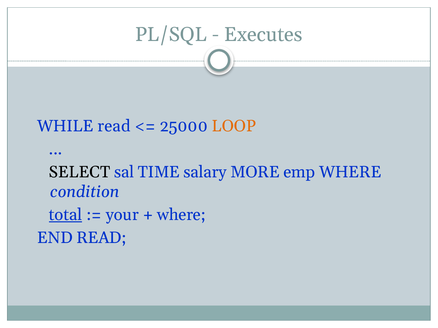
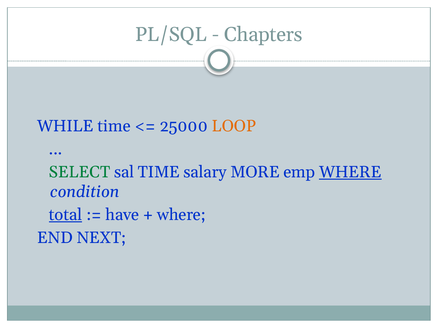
Executes: Executes -> Chapters
WHILE read: read -> time
SELECT colour: black -> green
WHERE at (350, 172) underline: none -> present
your: your -> have
END READ: READ -> NEXT
